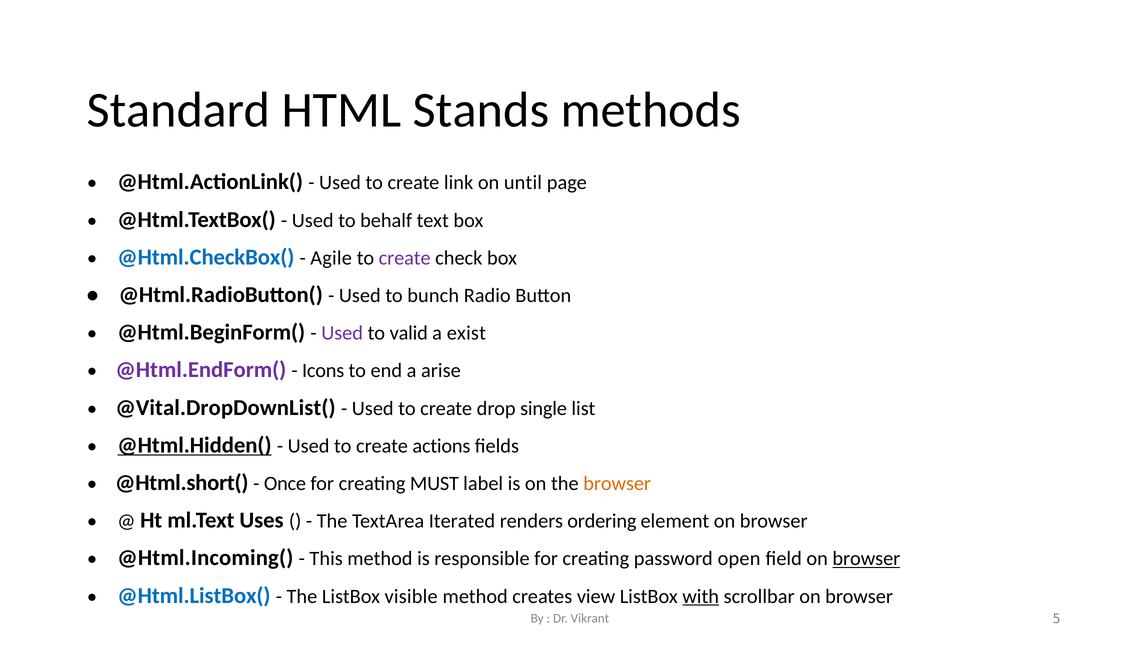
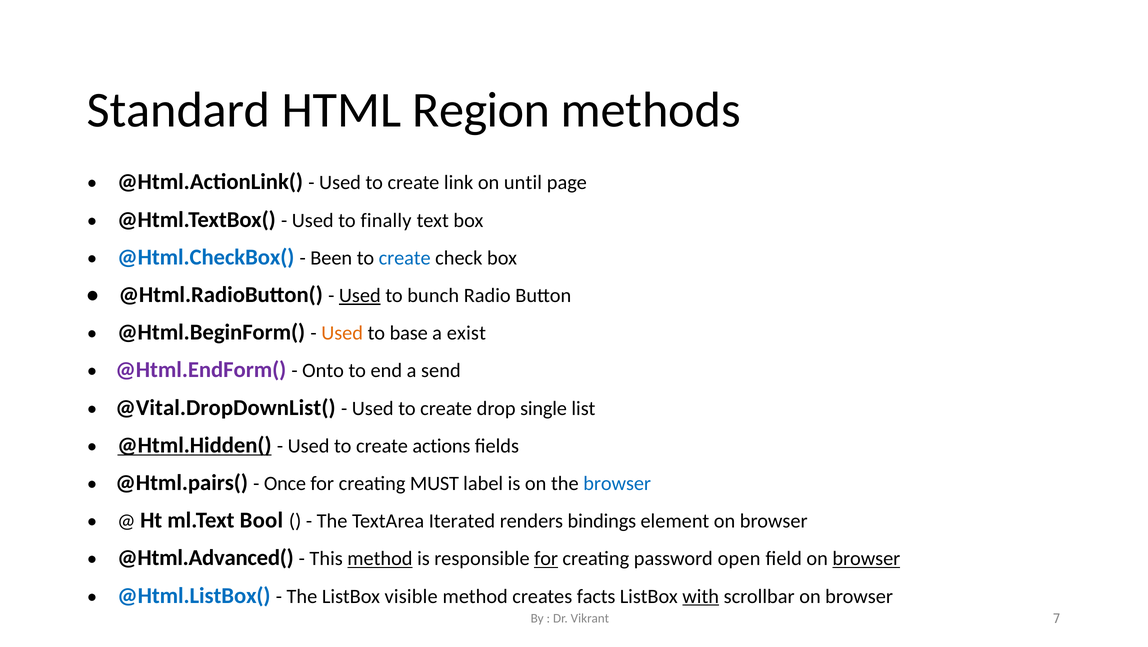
Stands: Stands -> Region
behalf: behalf -> finally
Agile: Agile -> Been
create at (405, 258) colour: purple -> blue
Used at (360, 296) underline: none -> present
Used at (342, 333) colour: purple -> orange
valid: valid -> base
Icons: Icons -> Onto
arise: arise -> send
@Html.short(: @Html.short( -> @Html.pairs(
browser at (617, 483) colour: orange -> blue
Uses: Uses -> Bool
ordering: ordering -> bindings
@Html.Incoming(: @Html.Incoming( -> @Html.Advanced(
method at (380, 559) underline: none -> present
for at (546, 559) underline: none -> present
view: view -> facts
5: 5 -> 7
